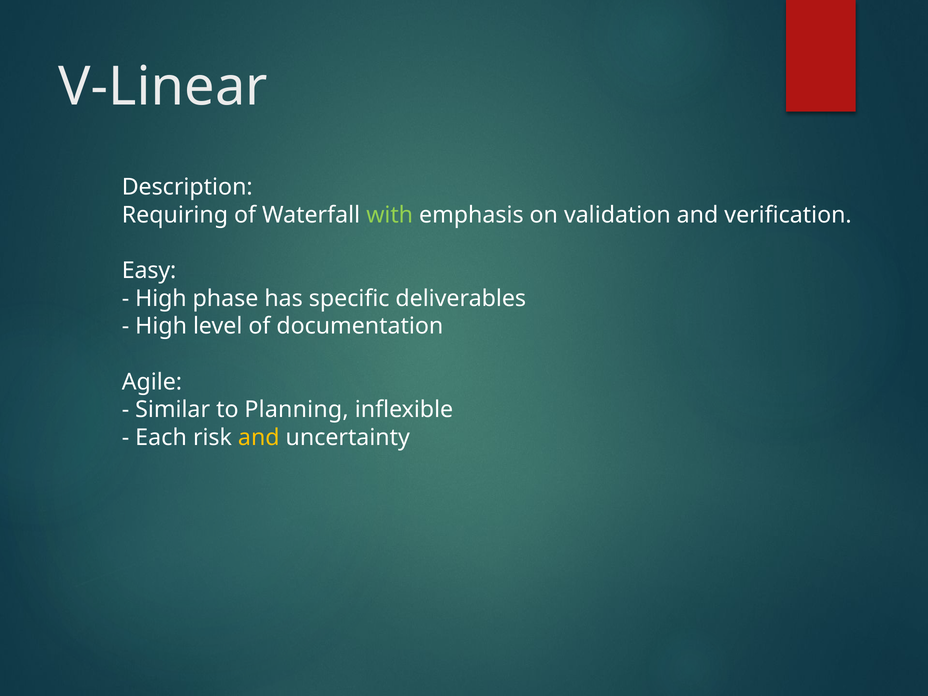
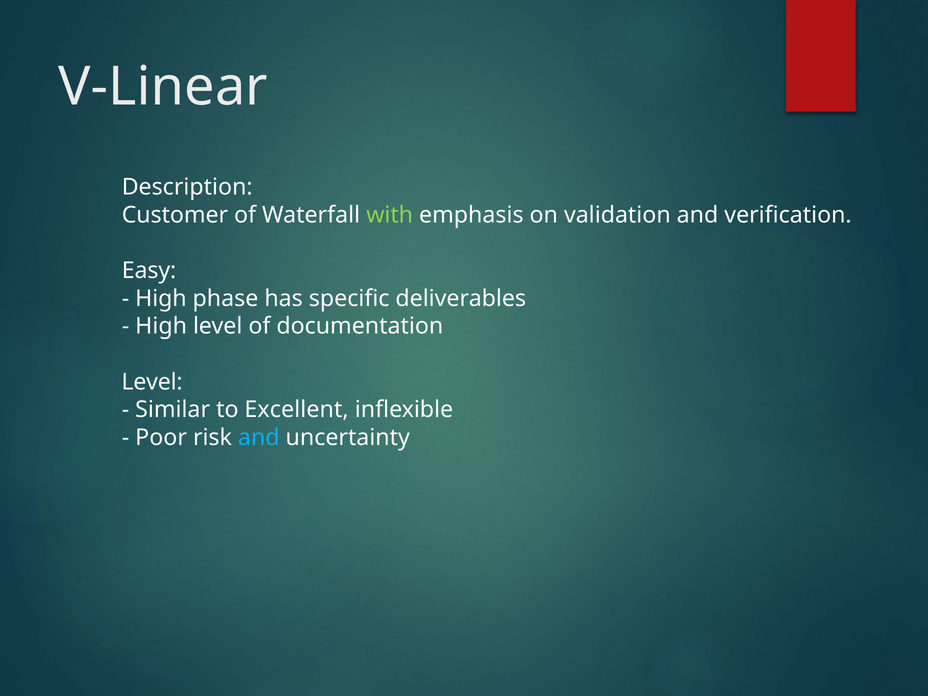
Requiring: Requiring -> Customer
Agile at (152, 382): Agile -> Level
Planning: Planning -> Excellent
Each: Each -> Poor
and at (259, 438) colour: yellow -> light blue
